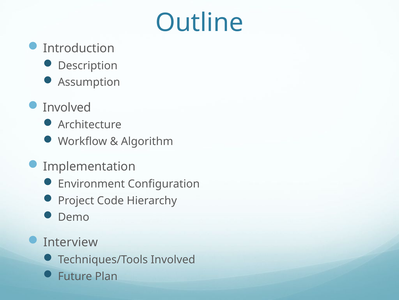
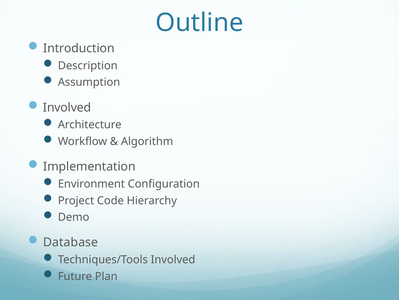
Interview: Interview -> Database
